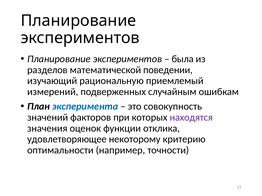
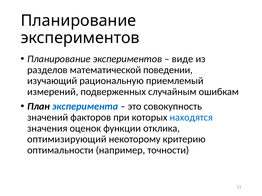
была: была -> виде
находятся colour: purple -> blue
удовлетворяющее: удовлетворяющее -> оптимизирующий
